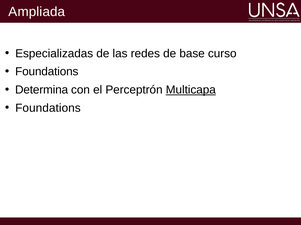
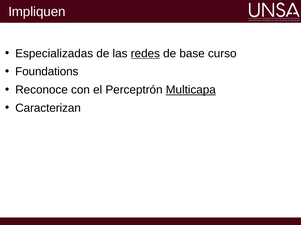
Ampliada: Ampliada -> Impliquen
redes underline: none -> present
Determina: Determina -> Reconoce
Foundations at (48, 108): Foundations -> Caracterizan
